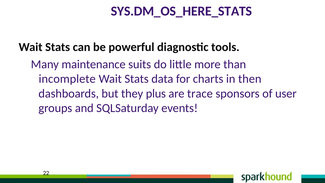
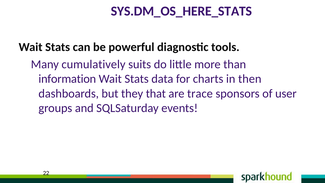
maintenance: maintenance -> cumulatively
incomplete: incomplete -> information
plus: plus -> that
